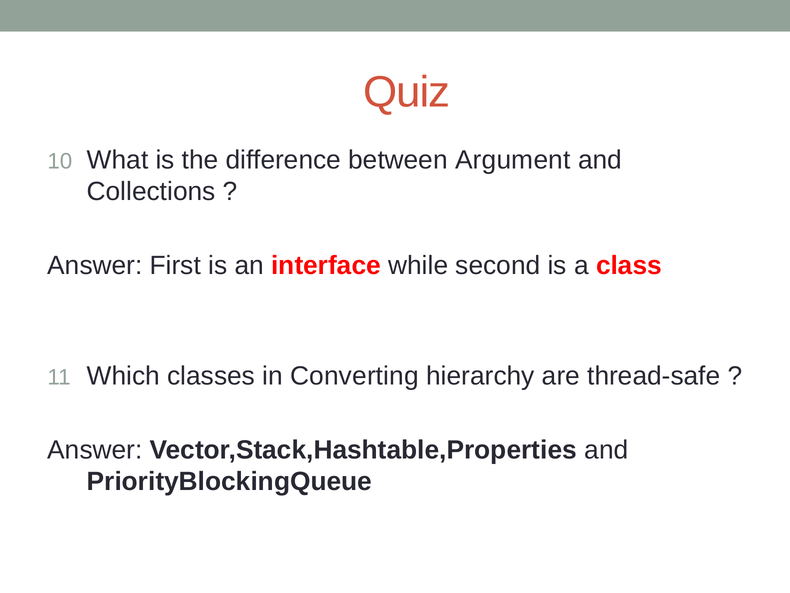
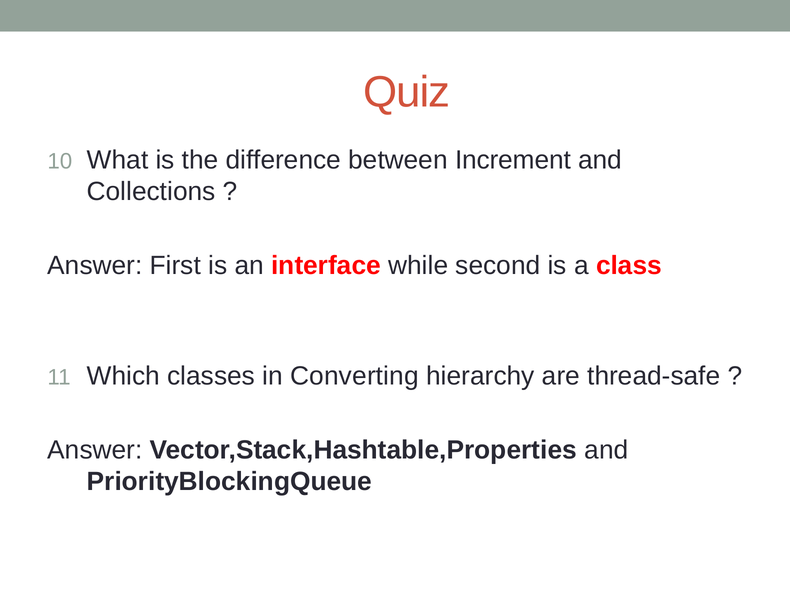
Argument: Argument -> Increment
